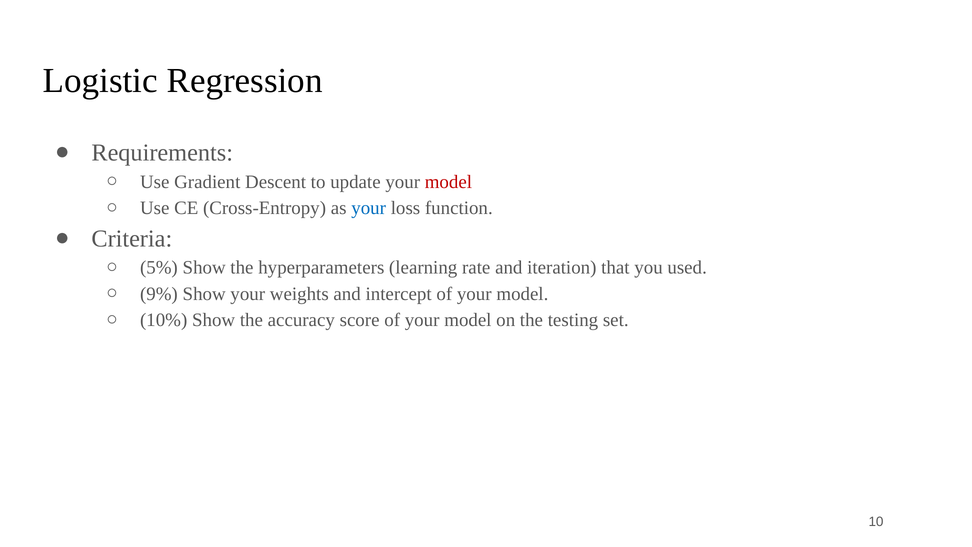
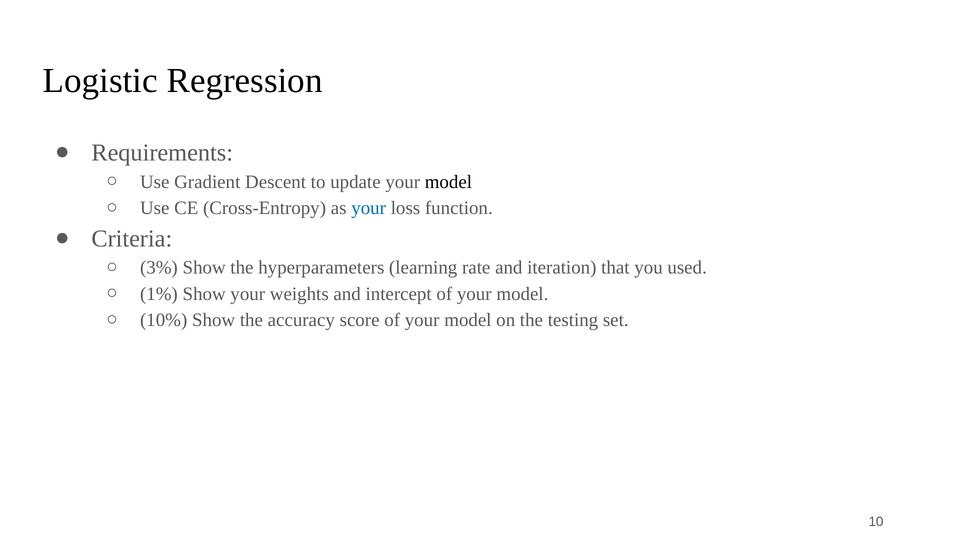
model at (448, 182) colour: red -> black
5%: 5% -> 3%
9%: 9% -> 1%
